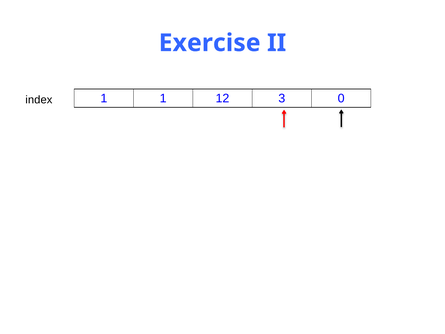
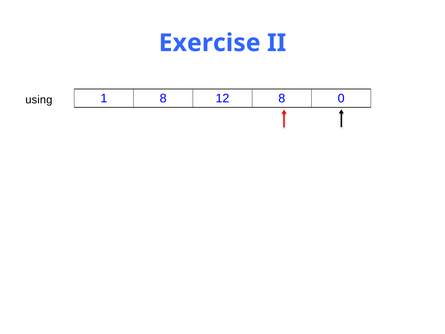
1 1: 1 -> 8
12 3: 3 -> 8
index: index -> using
